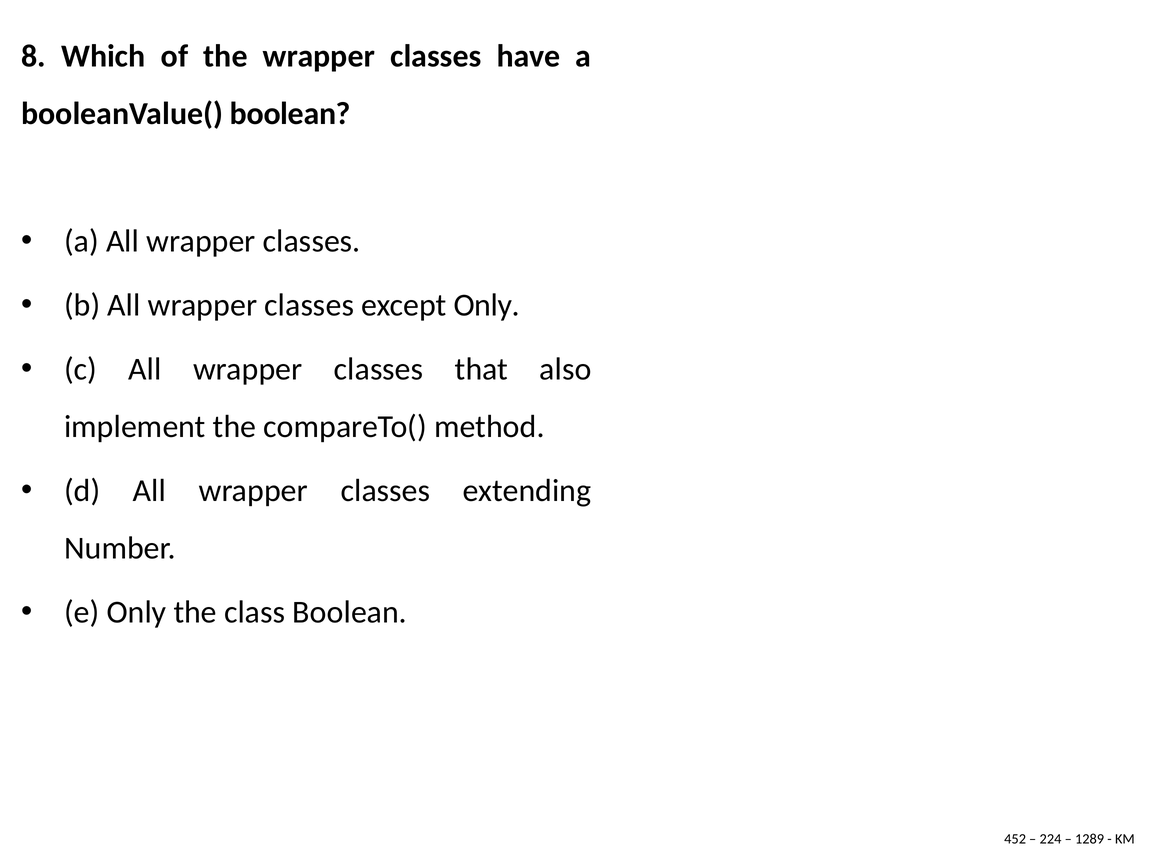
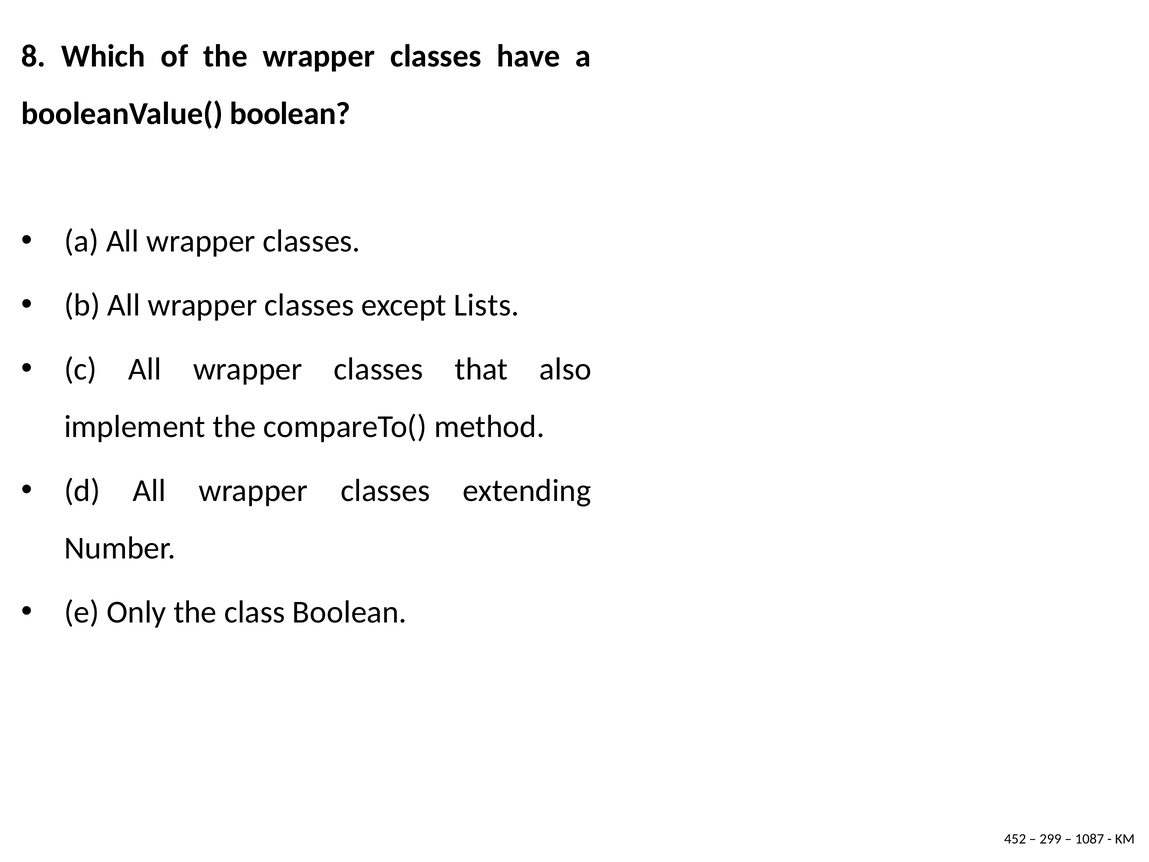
except Only: Only -> Lists
224: 224 -> 299
1289: 1289 -> 1087
